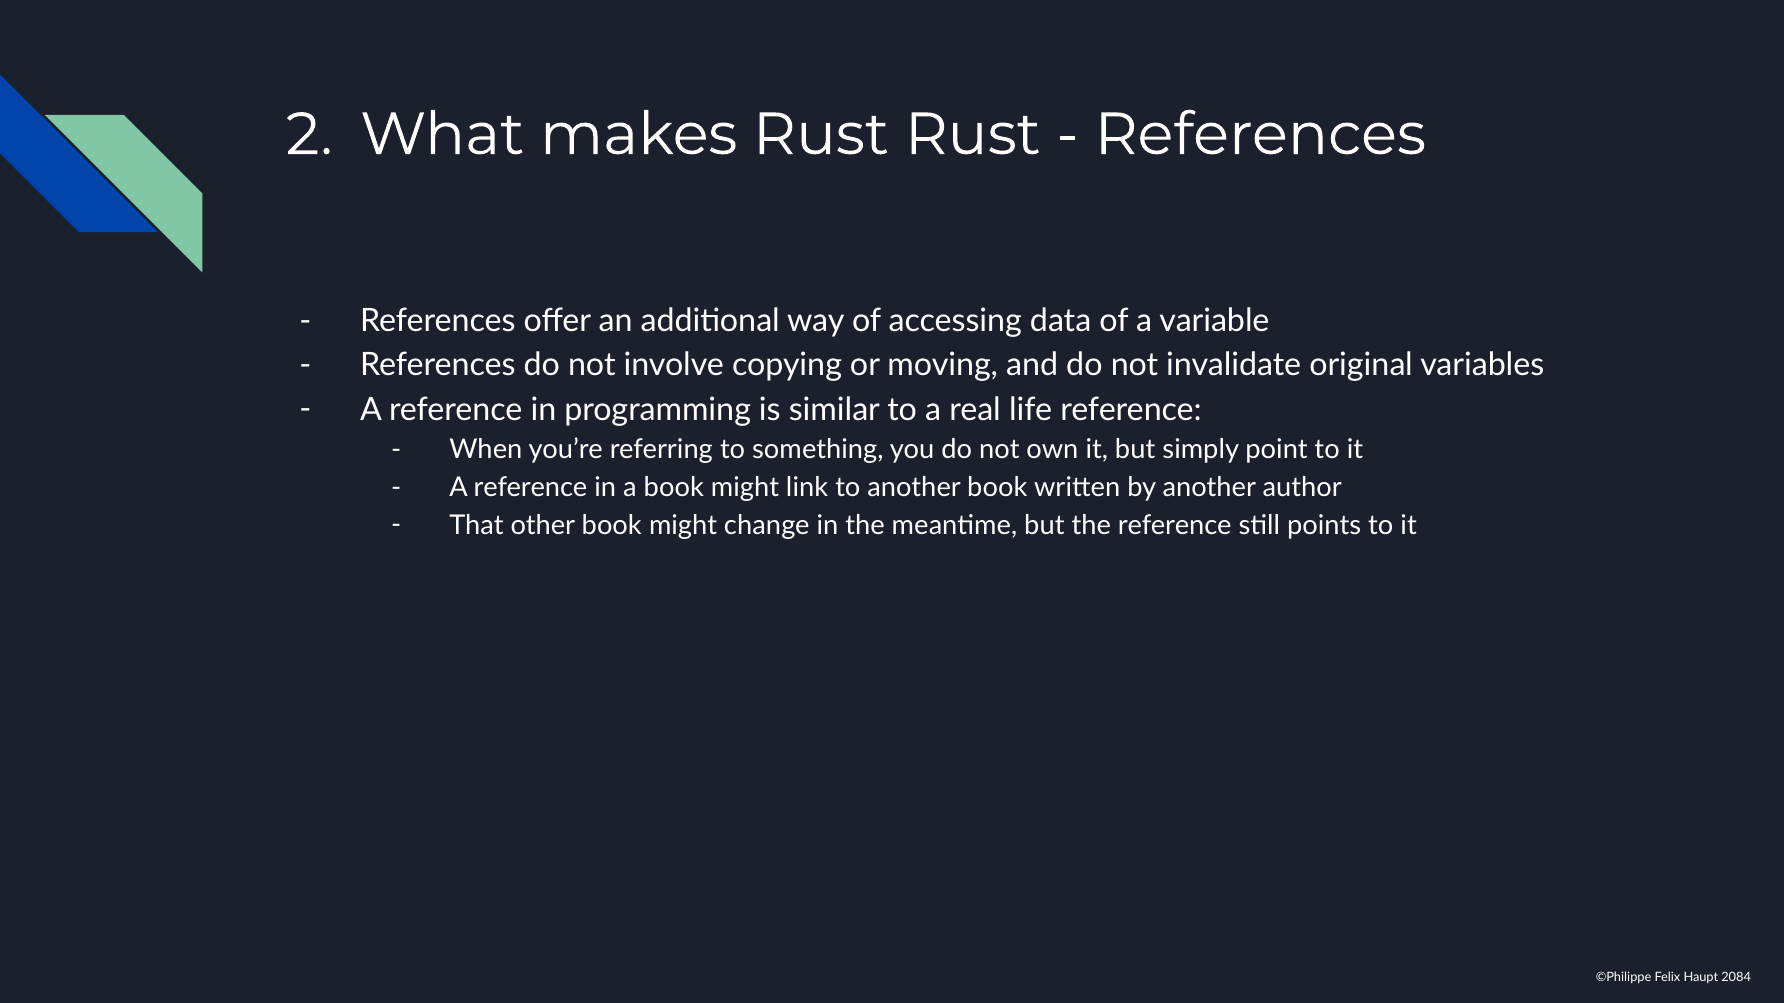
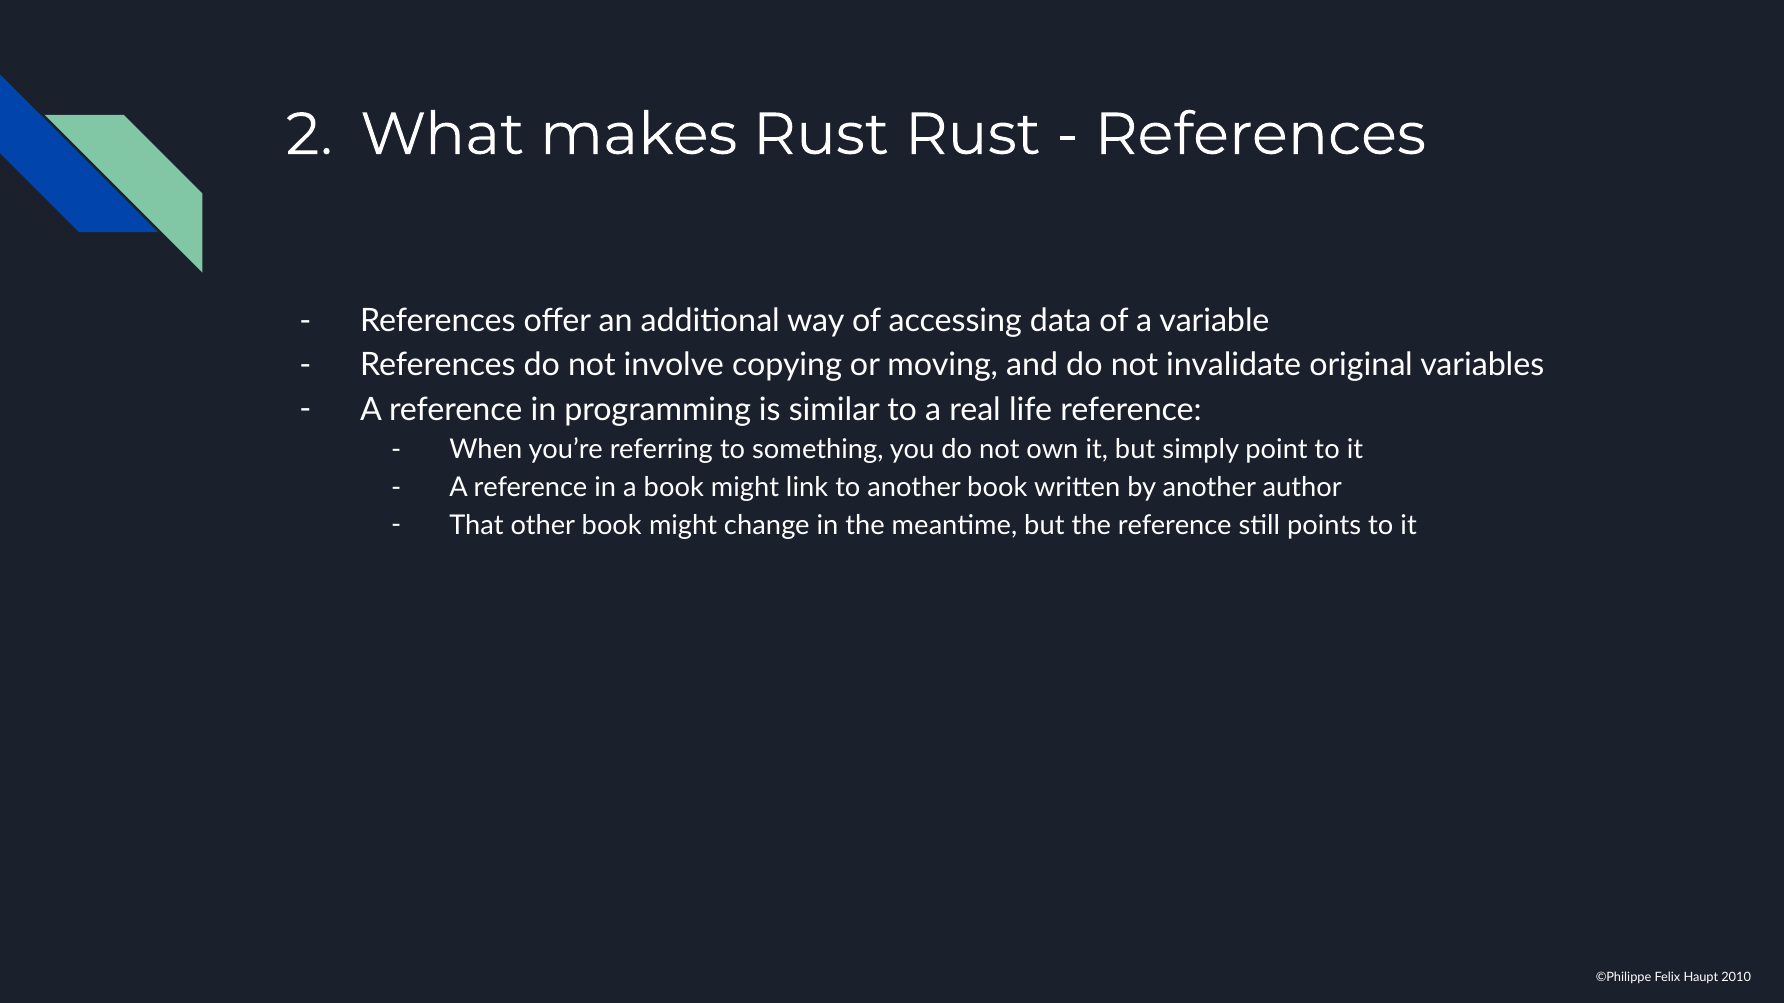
2084: 2084 -> 2010
